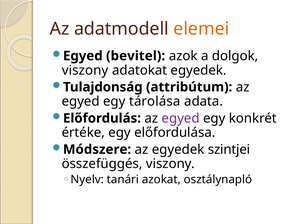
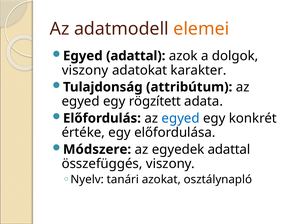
Egyed bevitel: bevitel -> adattal
adatokat egyedek: egyedek -> karakter
tárolása: tárolása -> rögzített
egyed at (181, 118) colour: purple -> blue
egyedek szintjei: szintjei -> adattal
